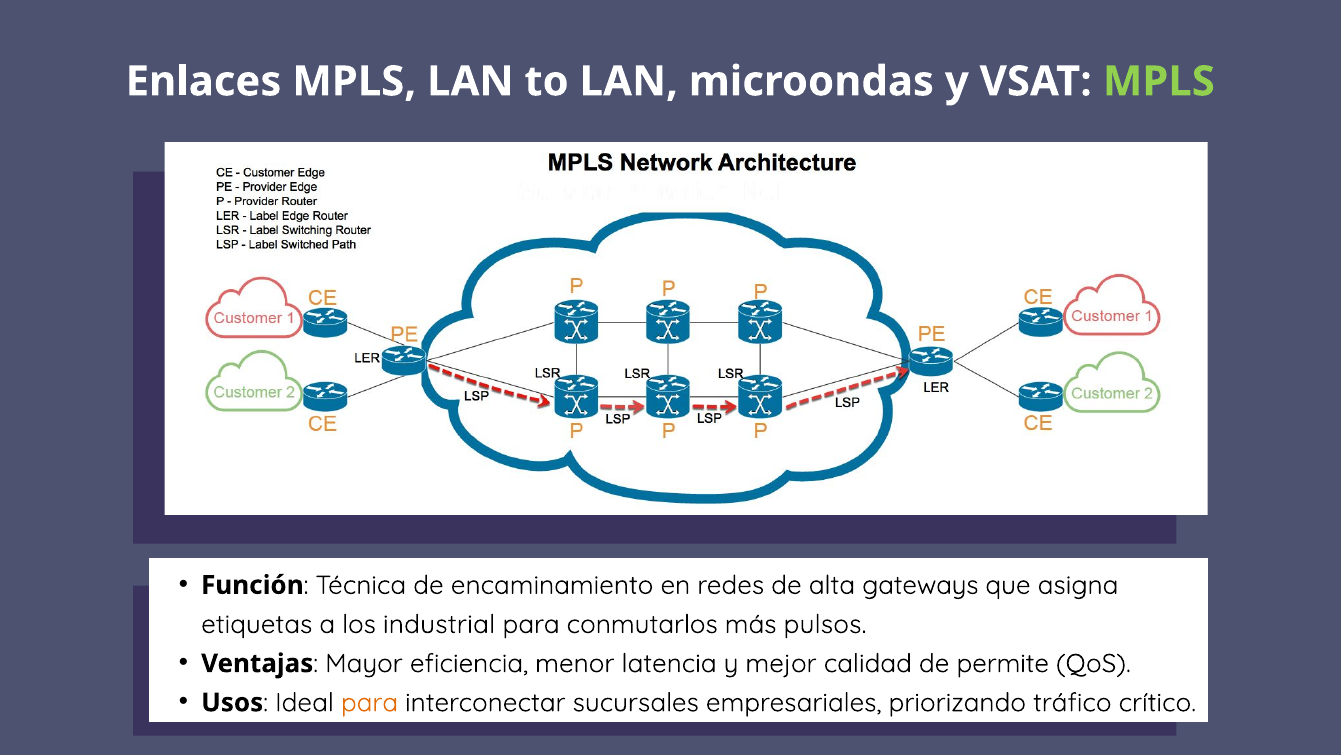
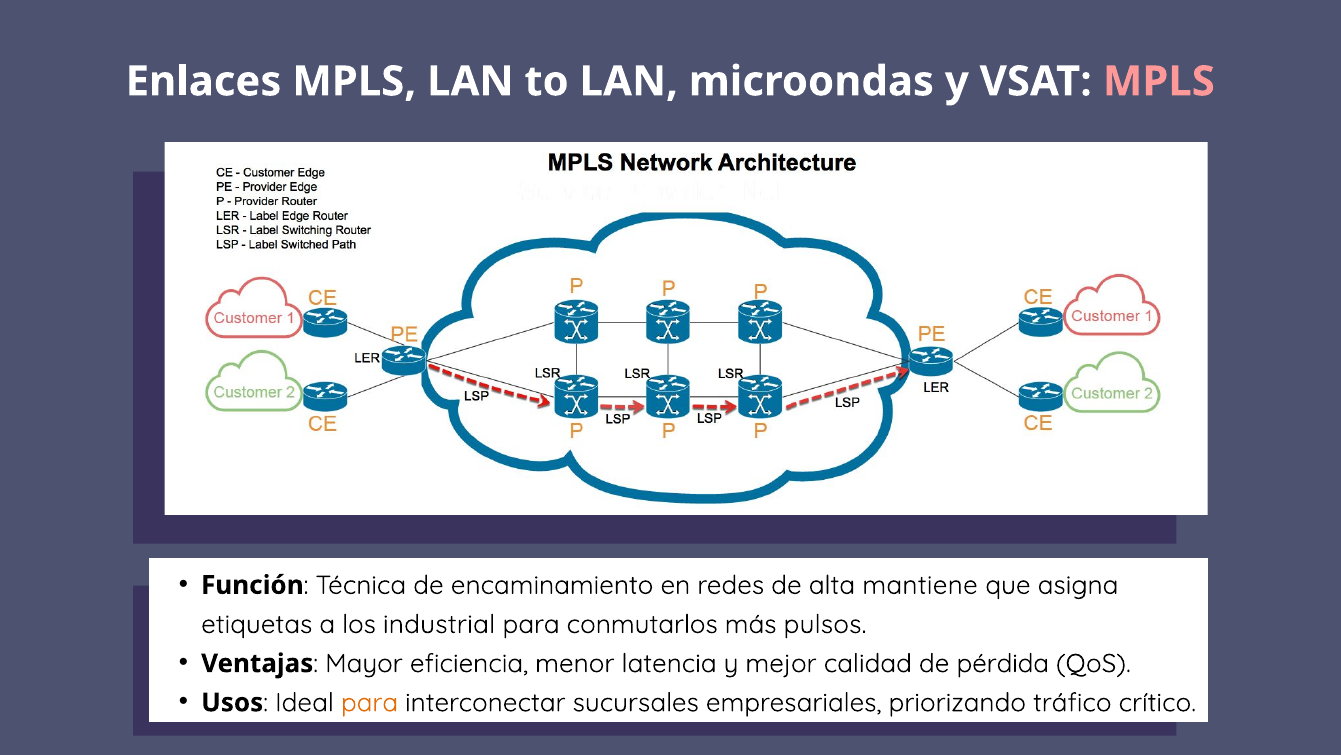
MPLS at (1159, 81) colour: light green -> pink
gateways: gateways -> mantiene
permite: permite -> pérdida
